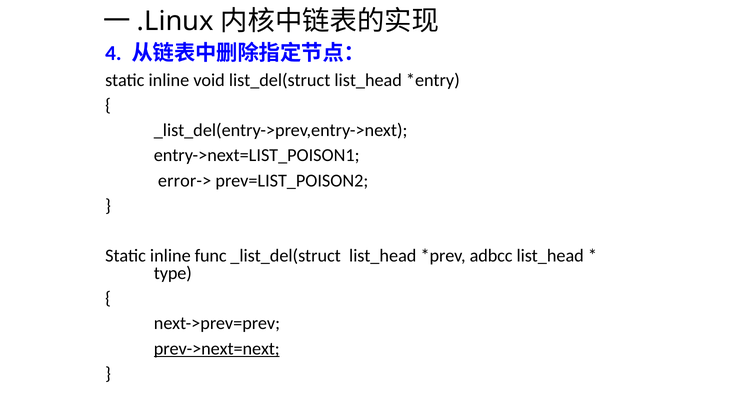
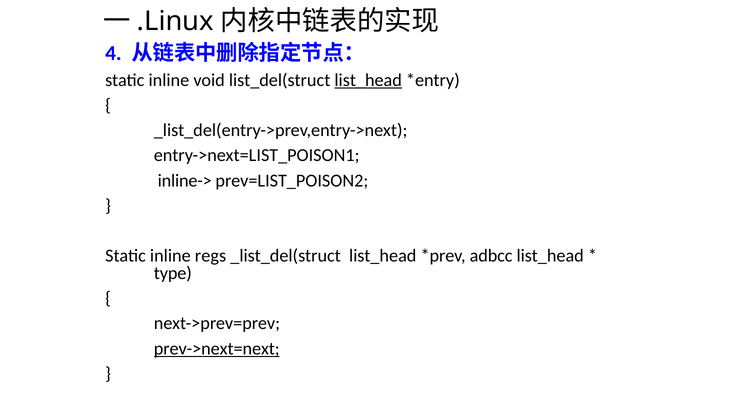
list_head at (368, 80) underline: none -> present
error->: error-> -> inline->
func: func -> regs
